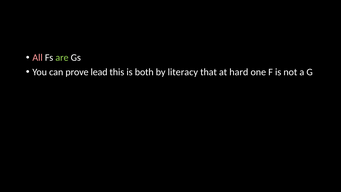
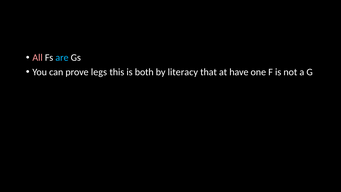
are colour: light green -> light blue
lead: lead -> legs
hard: hard -> have
